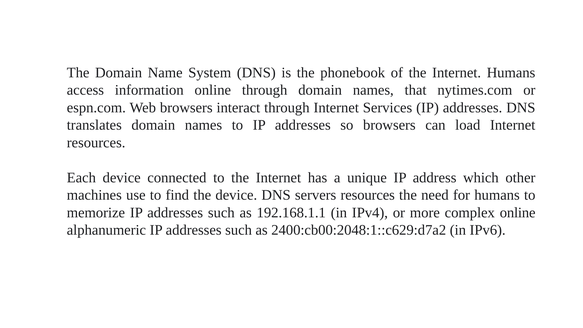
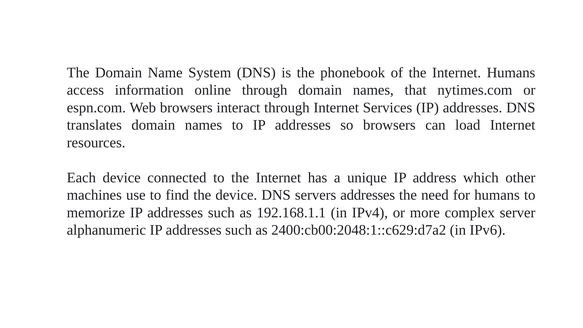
servers resources: resources -> addresses
complex online: online -> server
